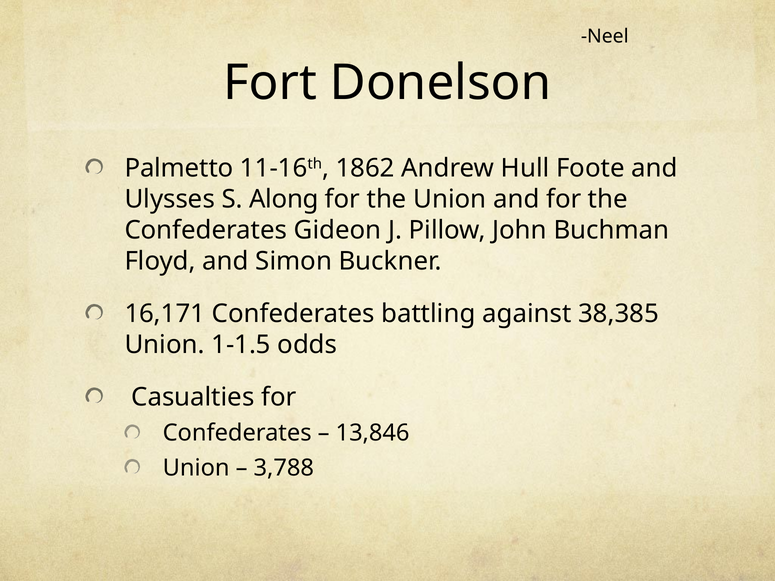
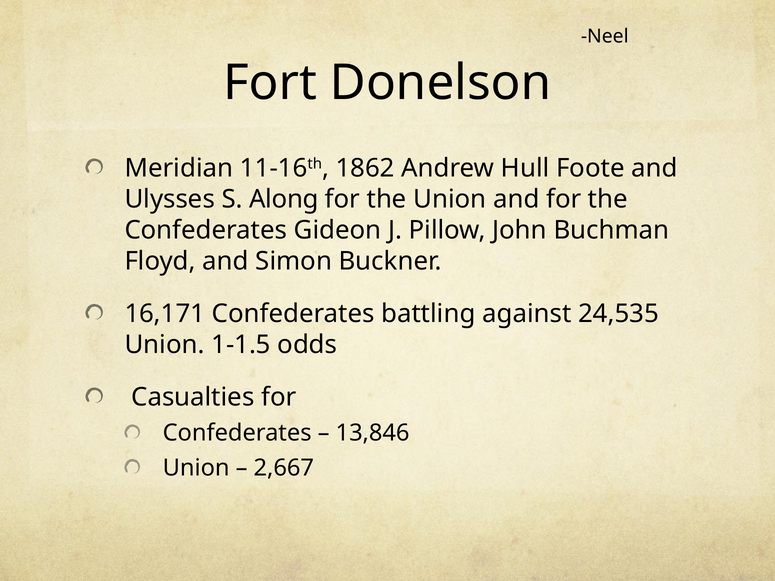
Palmetto: Palmetto -> Meridian
38,385: 38,385 -> 24,535
3,788: 3,788 -> 2,667
